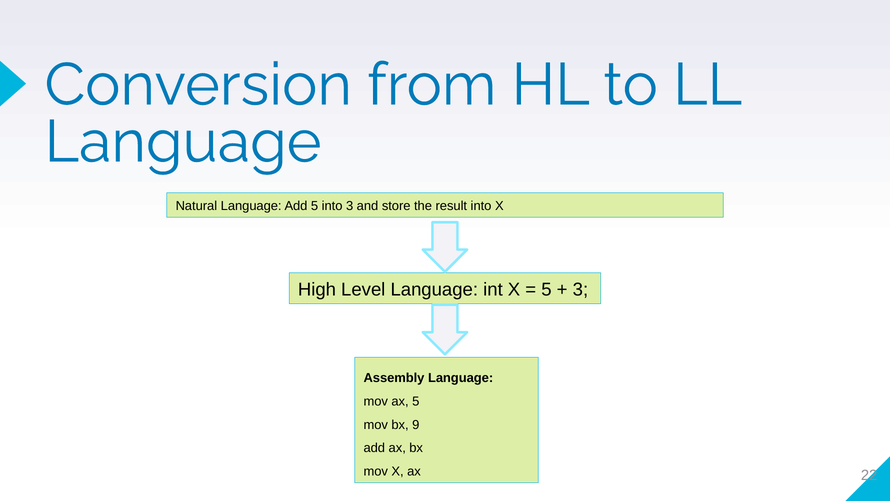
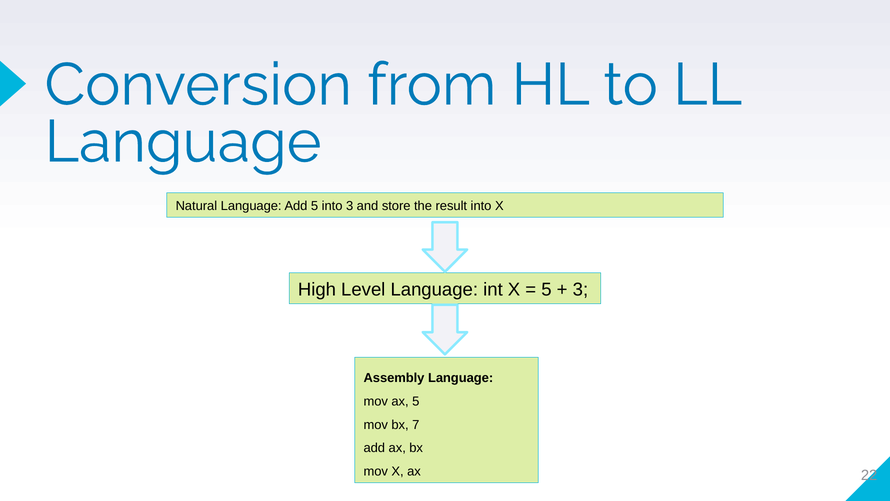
9: 9 -> 7
